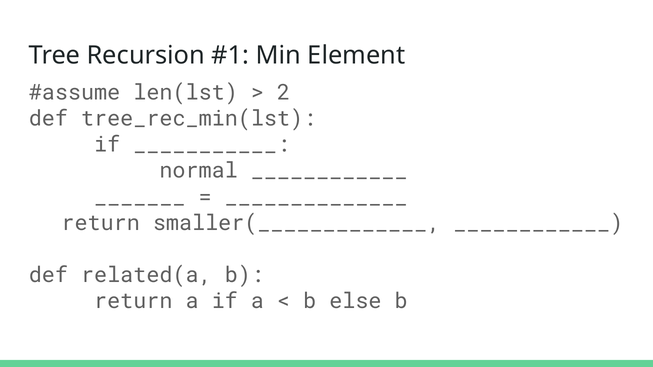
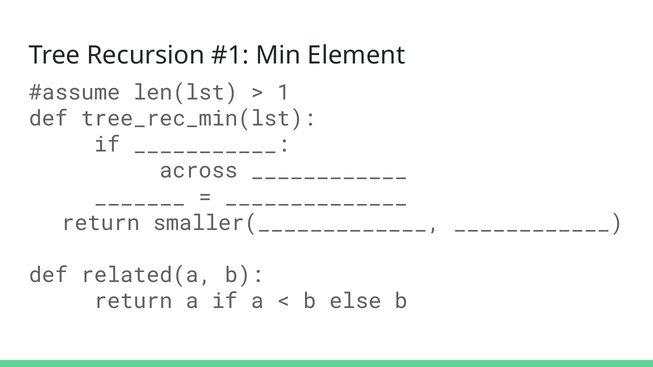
2: 2 -> 1
normal: normal -> across
